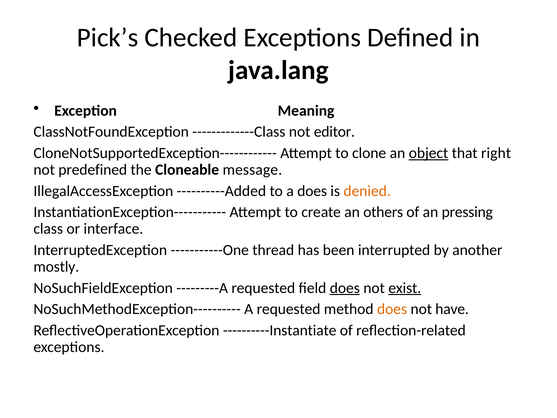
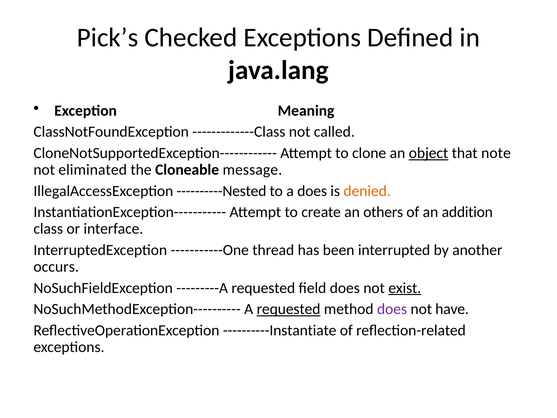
editor: editor -> called
right: right -> note
predefined: predefined -> eliminated
----------Added: ----------Added -> ----------Nested
pressing: pressing -> addition
mostly: mostly -> occurs
does at (345, 288) underline: present -> none
requested at (289, 309) underline: none -> present
does at (392, 309) colour: orange -> purple
